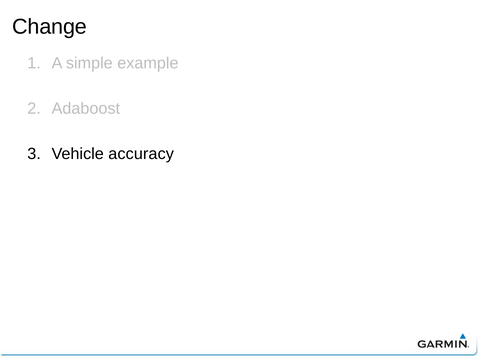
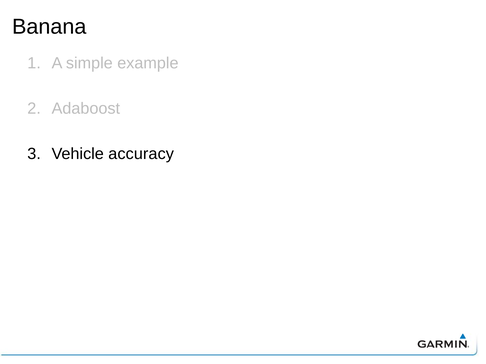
Change: Change -> Banana
